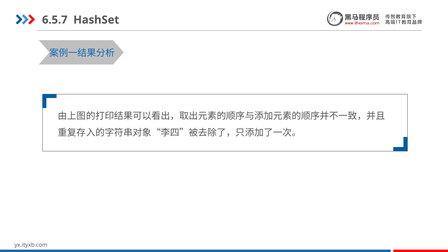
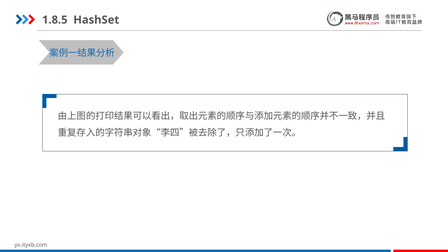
6.5.7: 6.5.7 -> 1.8.5
